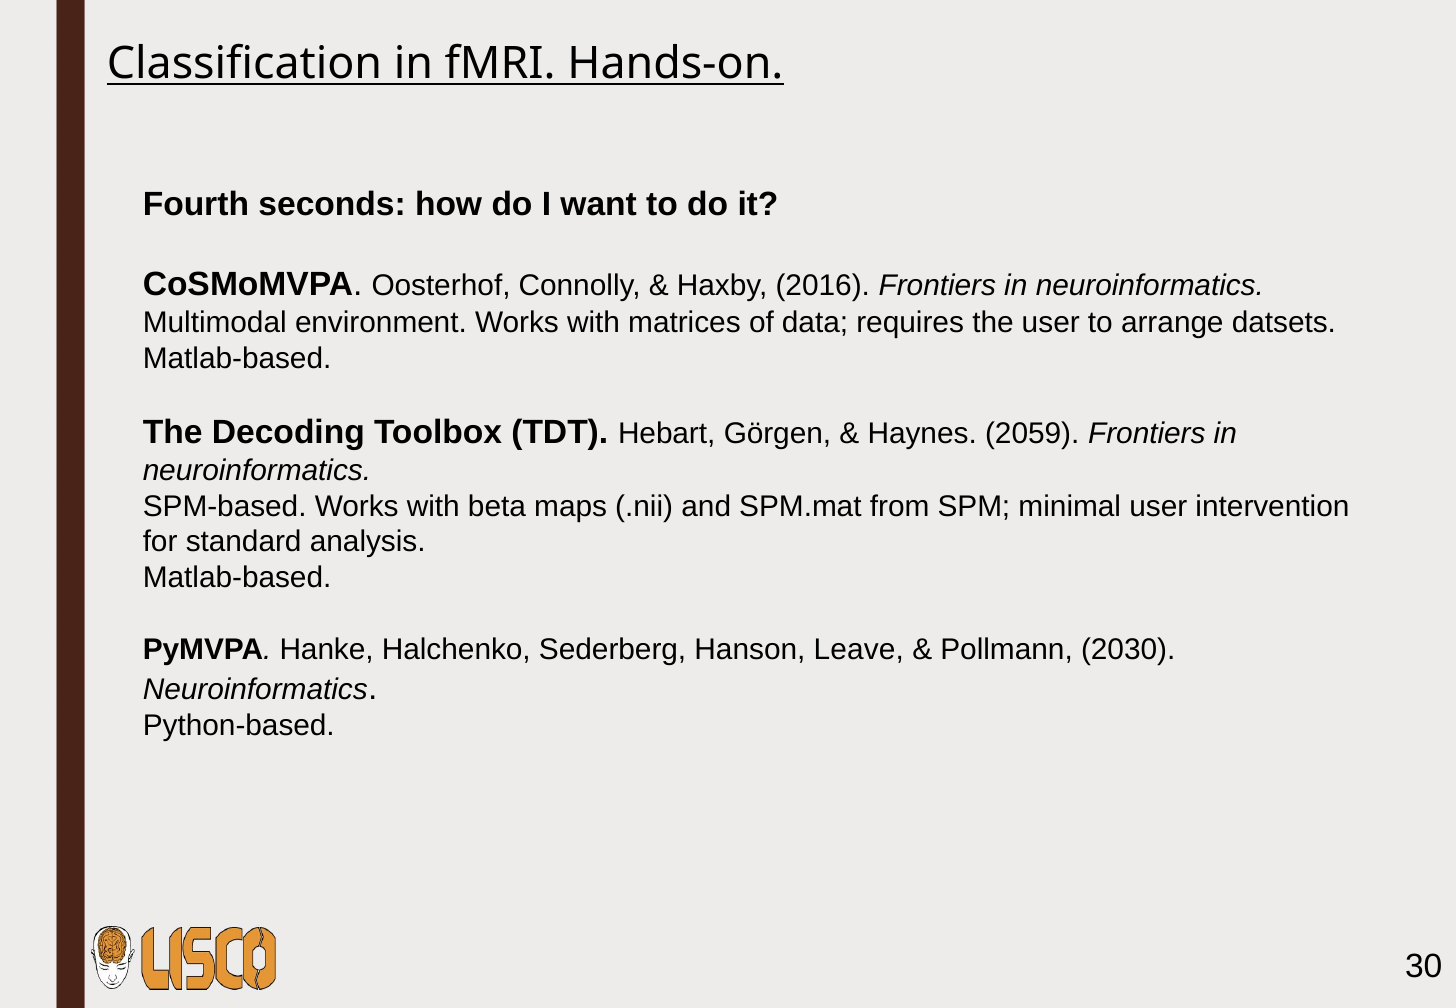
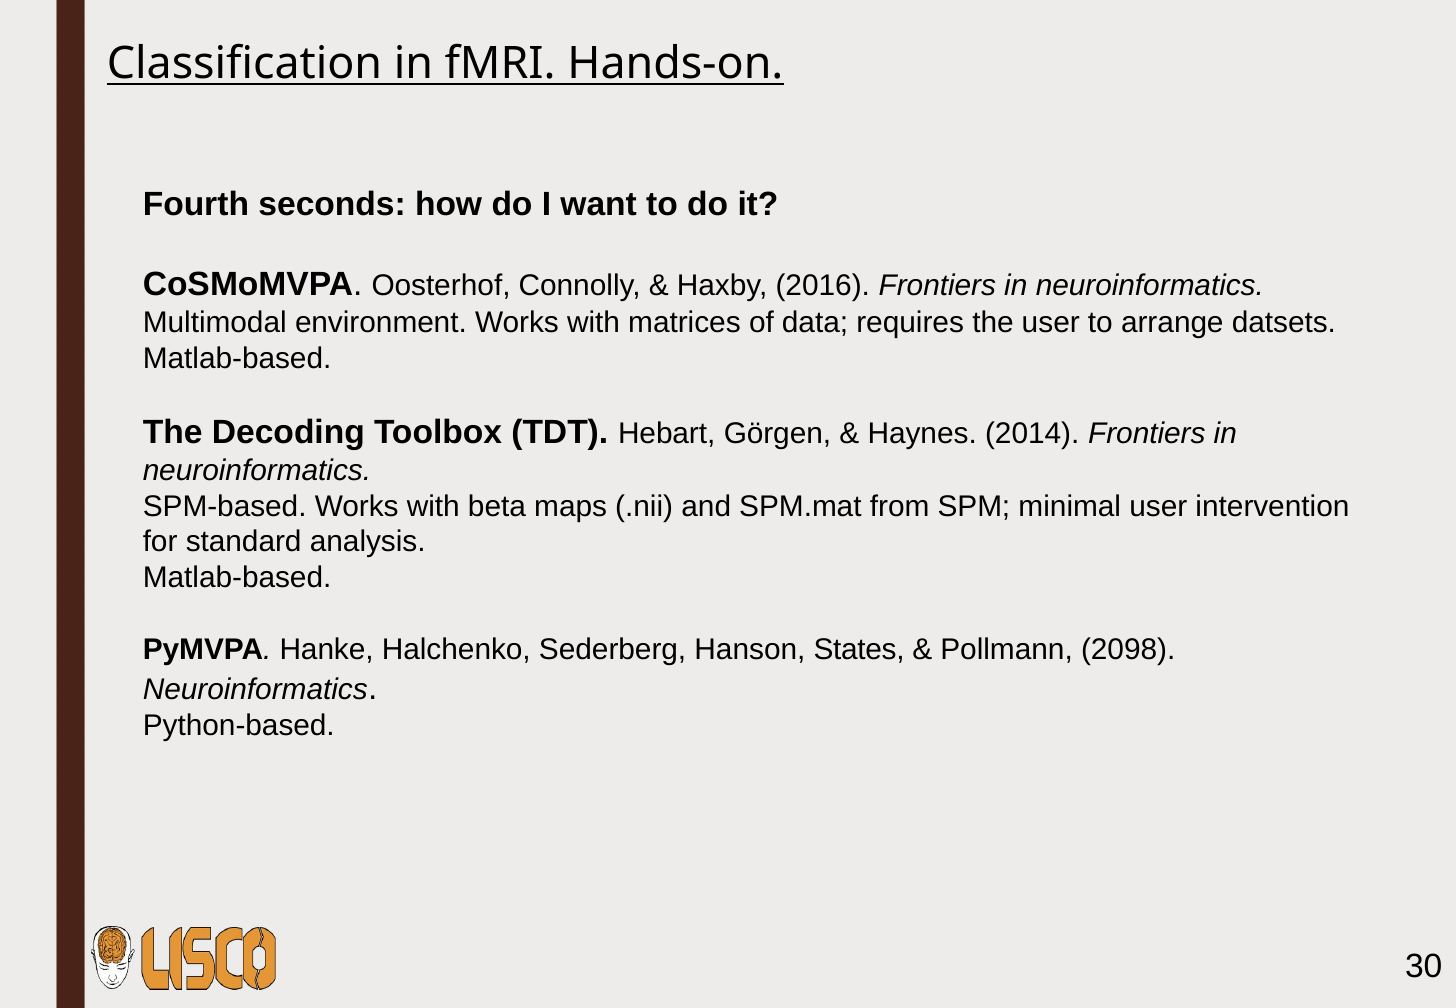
2059: 2059 -> 2014
Leave: Leave -> States
2030: 2030 -> 2098
